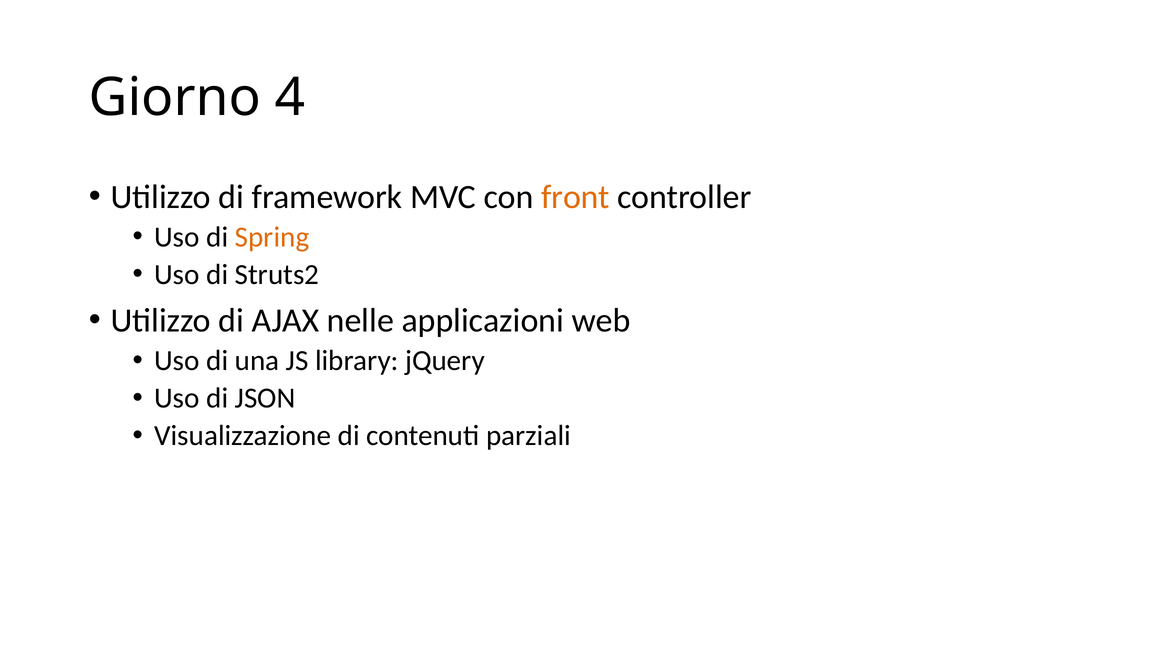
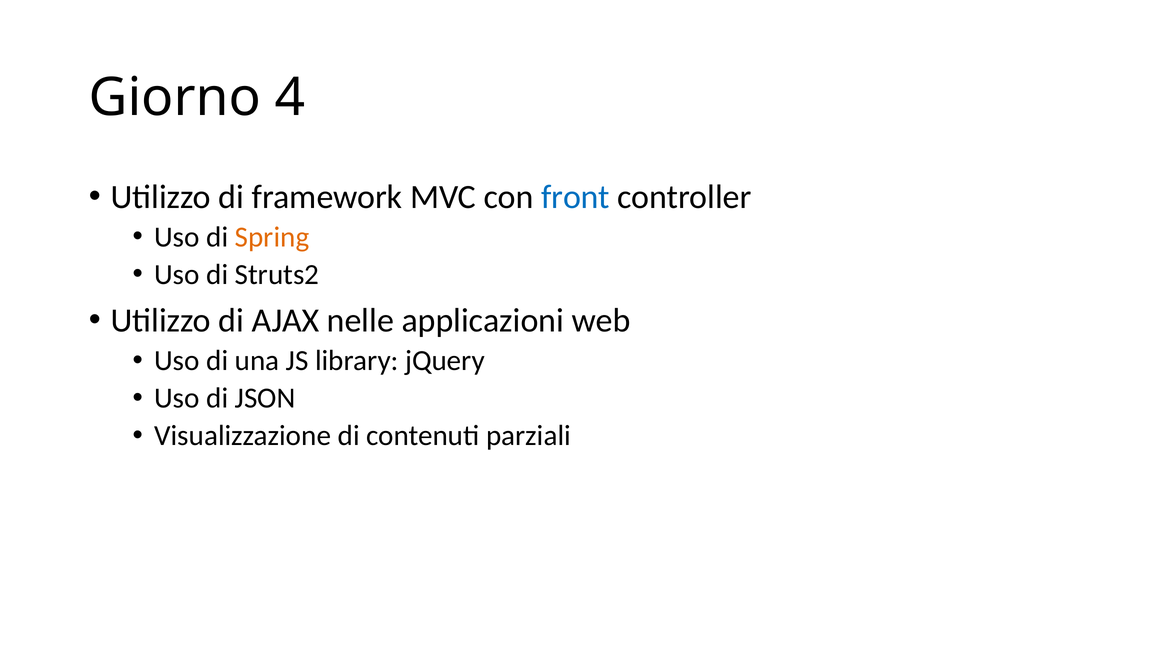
front colour: orange -> blue
